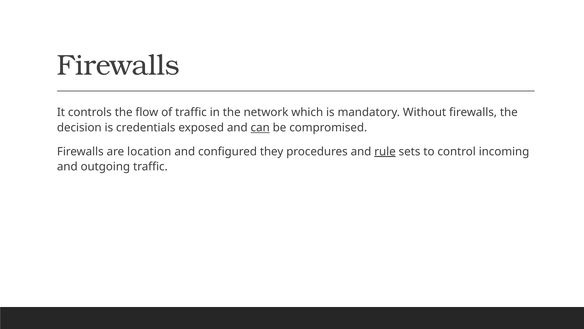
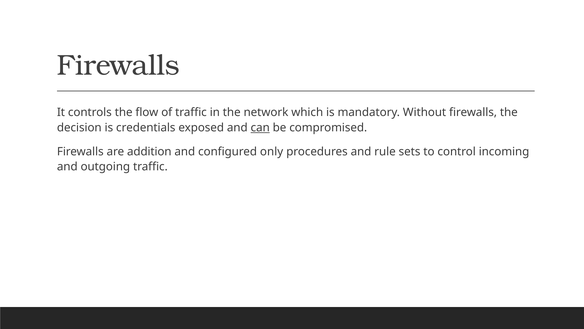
location: location -> addition
they: they -> only
rule underline: present -> none
